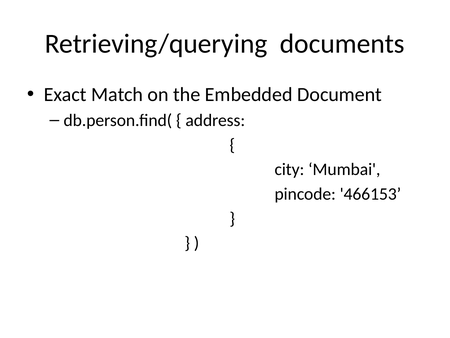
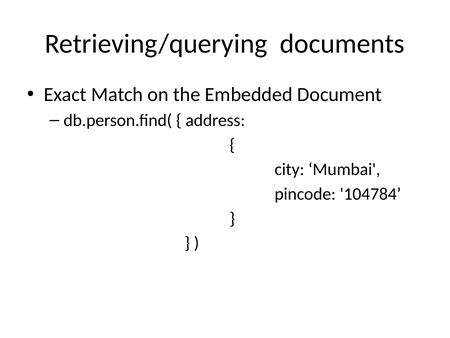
466153: 466153 -> 104784
